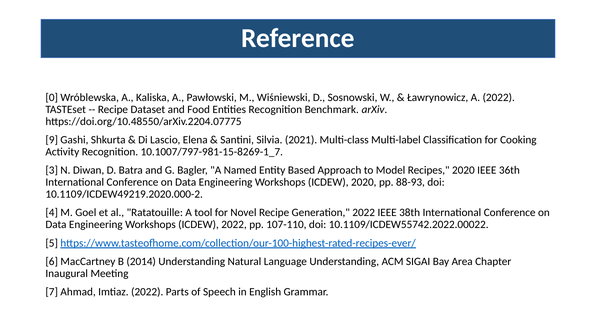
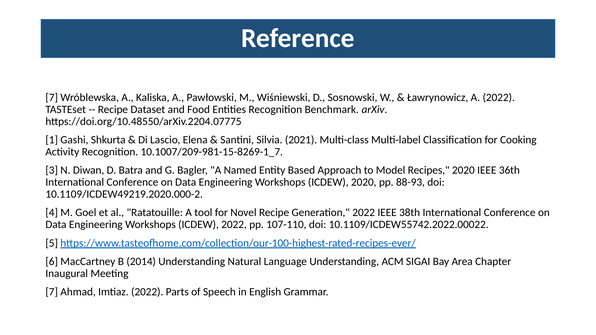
0 at (52, 97): 0 -> 7
9: 9 -> 1
10.1007/797-981-15-8269-1_7: 10.1007/797-981-15-8269-1_7 -> 10.1007/209-981-15-8269-1_7
